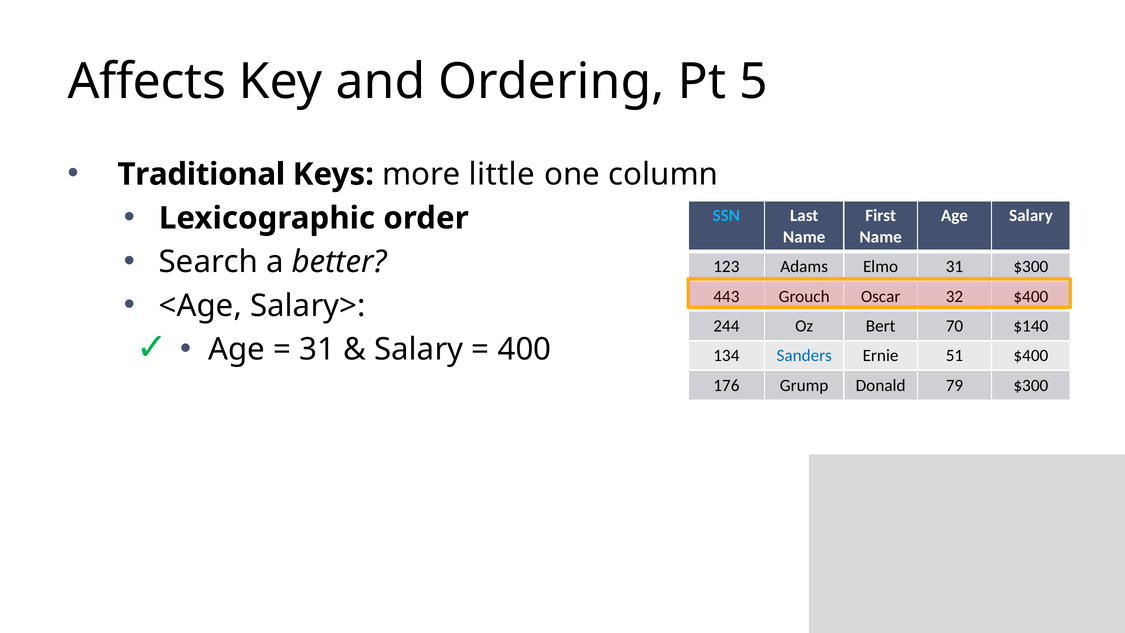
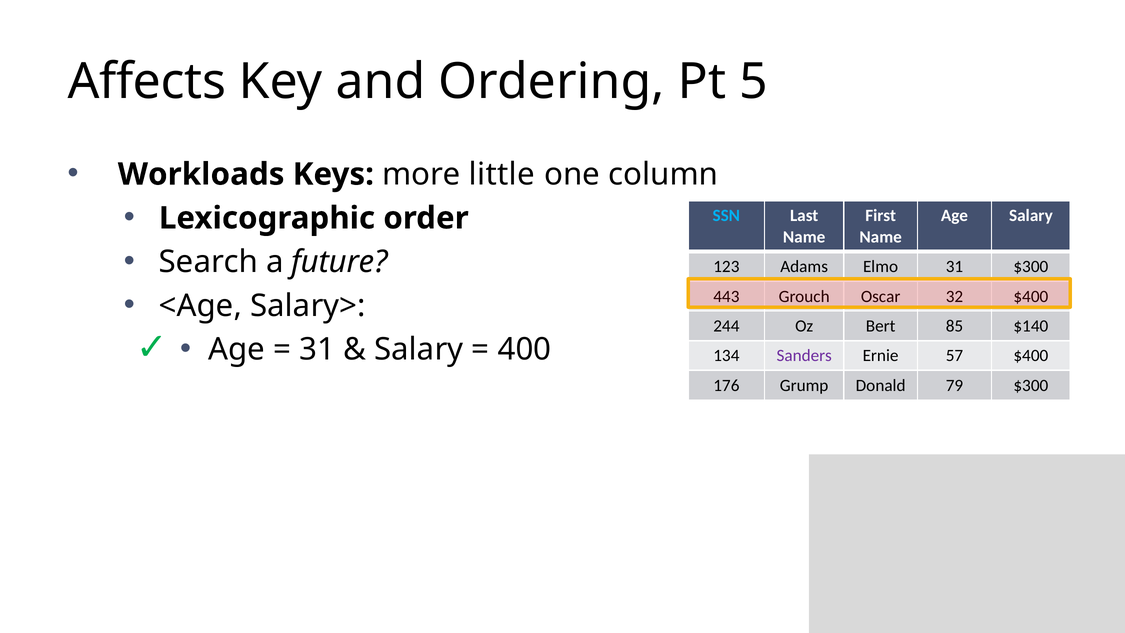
Traditional: Traditional -> Workloads
better: better -> future
70: 70 -> 85
Sanders colour: blue -> purple
51: 51 -> 57
